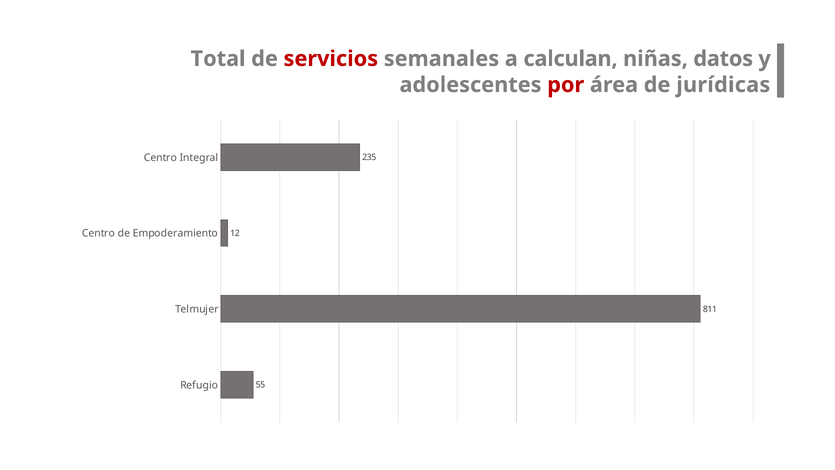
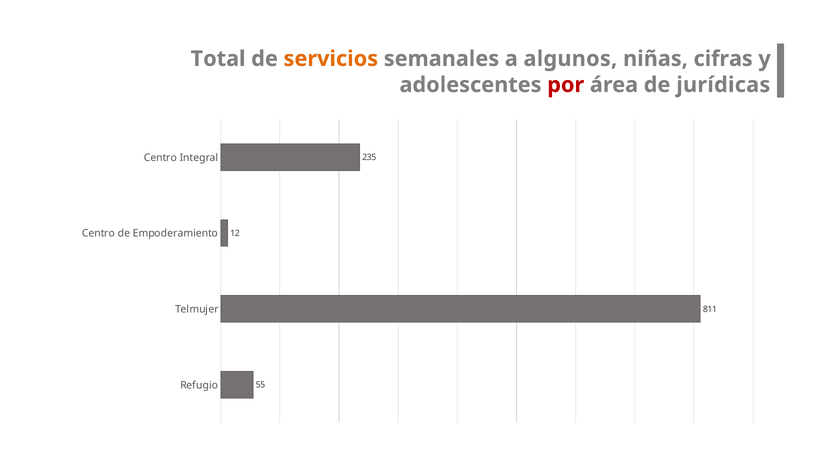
servicios colour: red -> orange
calculan: calculan -> algunos
datos: datos -> cifras
